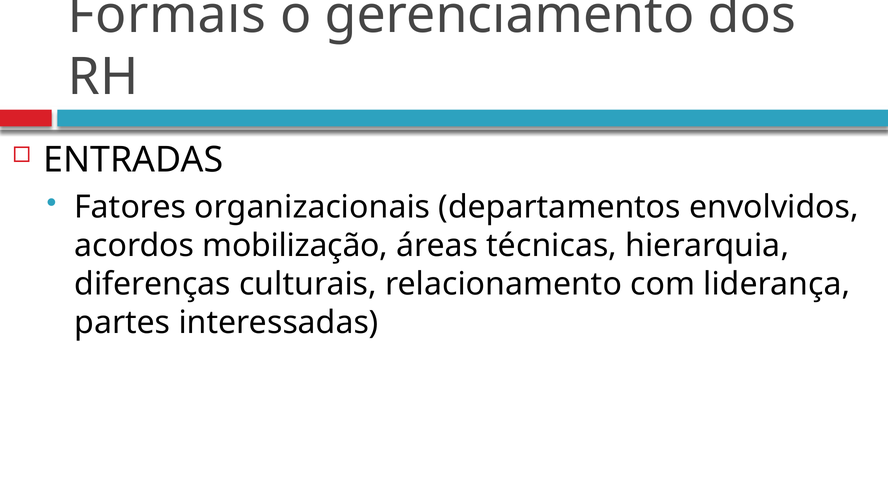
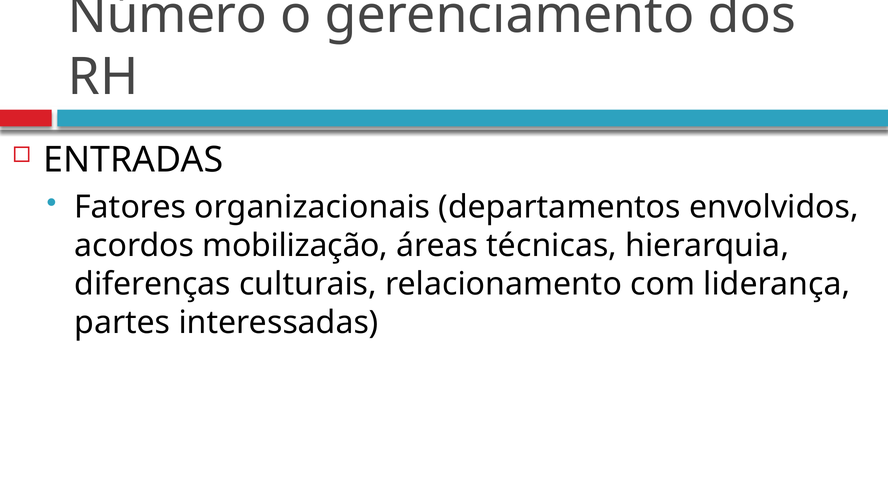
Formais: Formais -> Número
